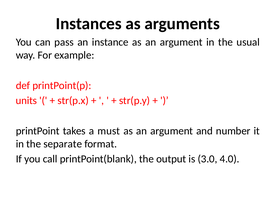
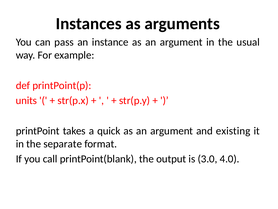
must: must -> quick
number: number -> existing
